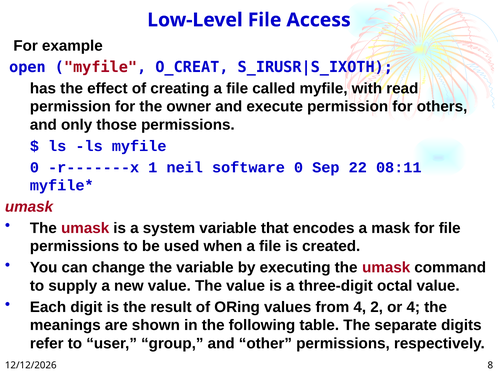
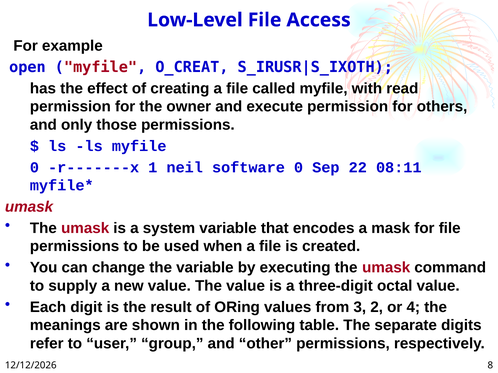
from 4: 4 -> 3
